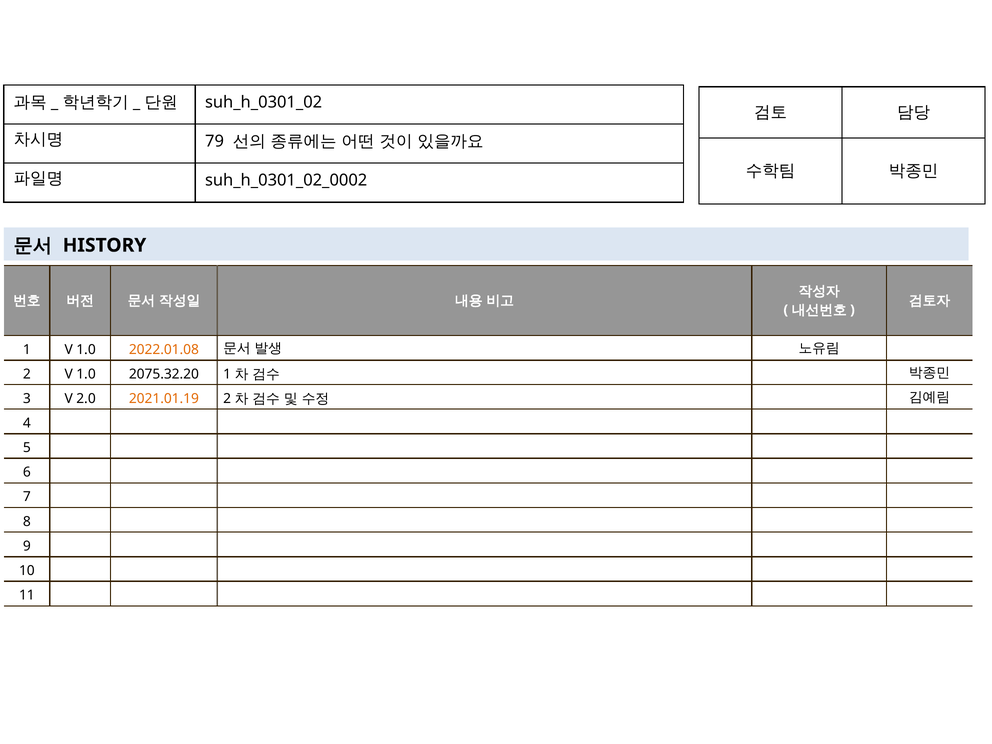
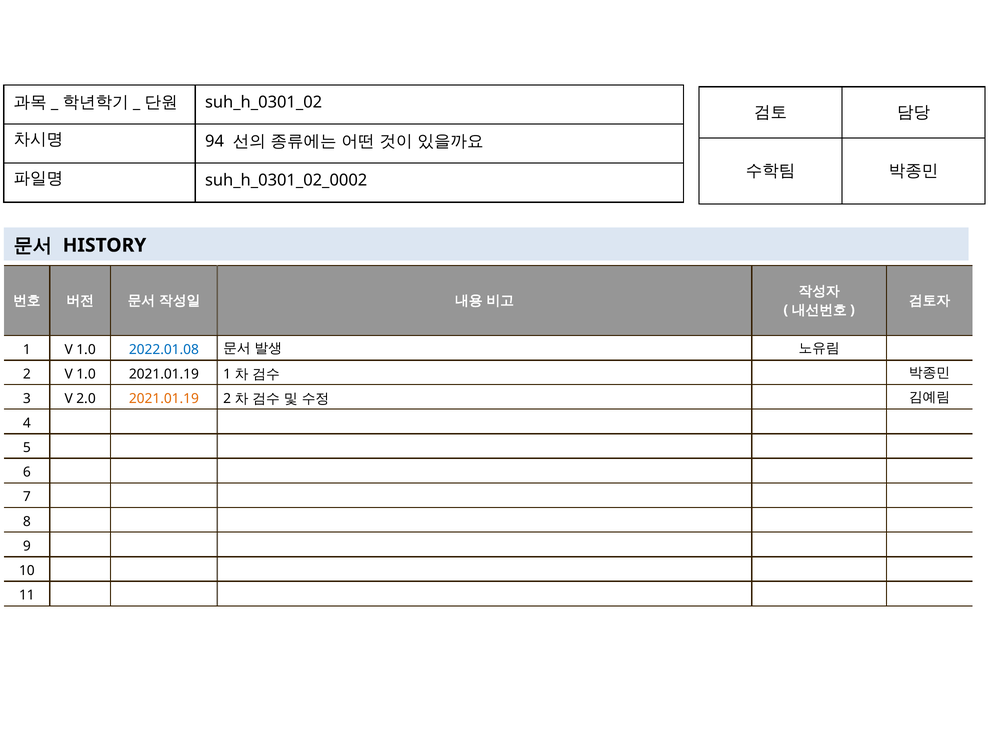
79: 79 -> 94
2022.01.08 colour: orange -> blue
1.0 2075.32.20: 2075.32.20 -> 2021.01.19
